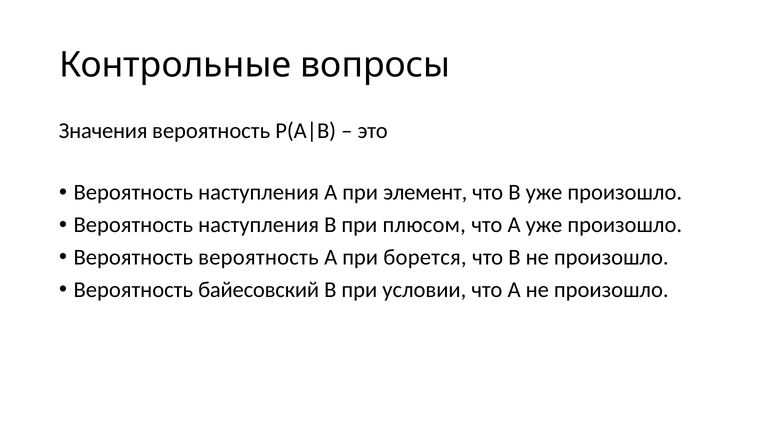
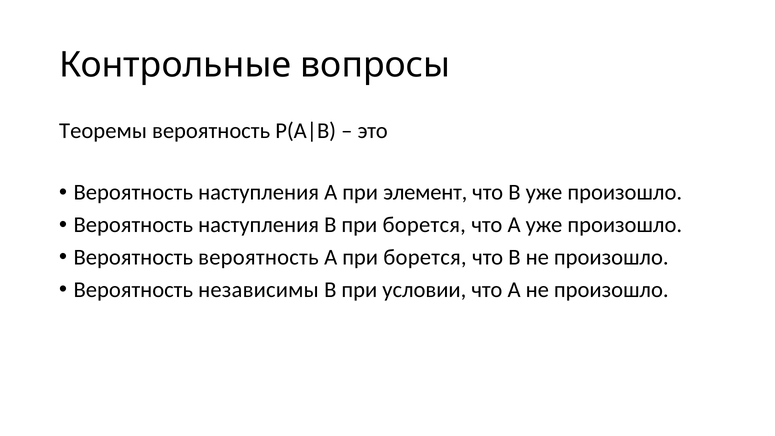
Значения: Значения -> Теоремы
B при плюсом: плюсом -> борется
байесовский: байесовский -> независимы
